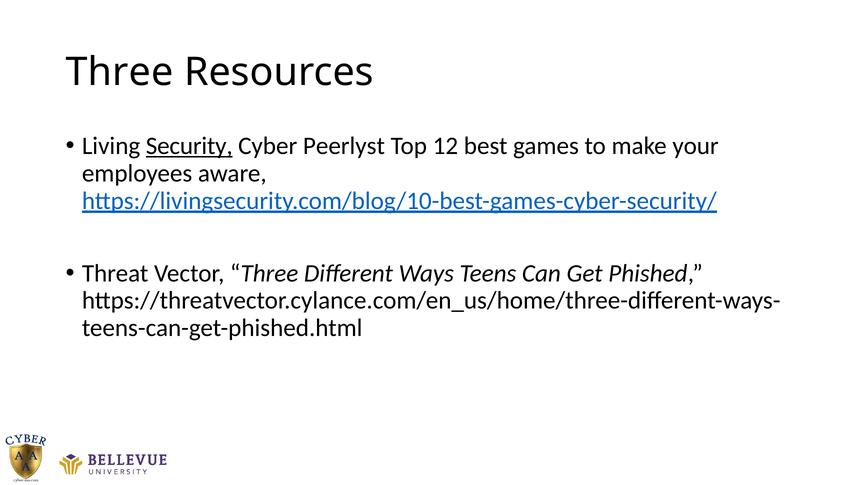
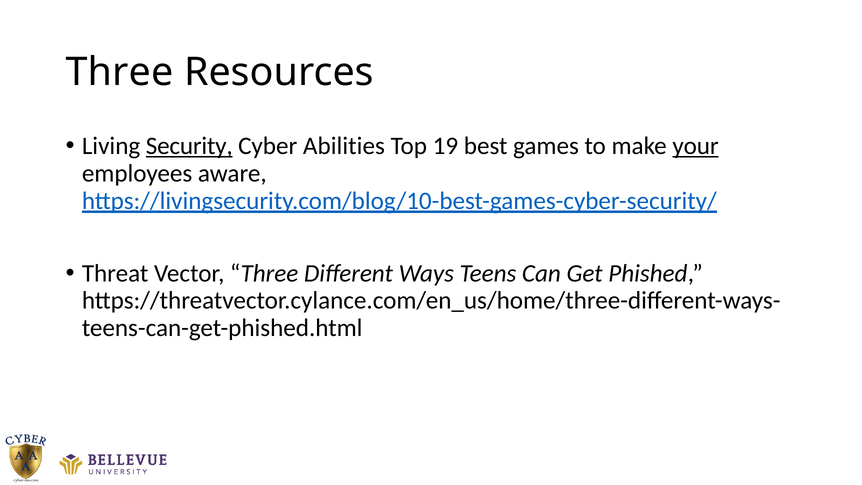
Peerlyst: Peerlyst -> Abilities
12: 12 -> 19
your underline: none -> present
